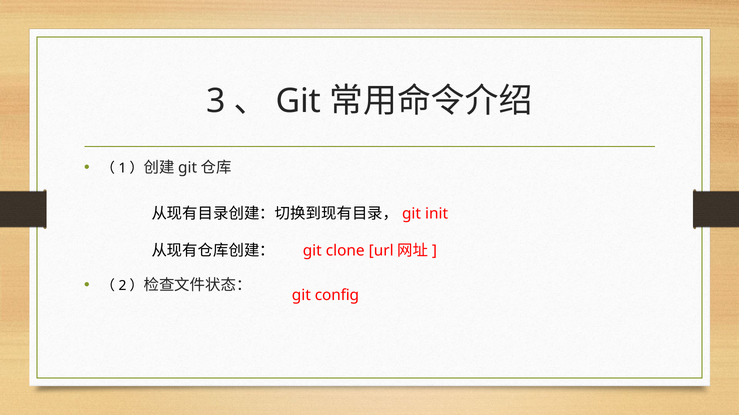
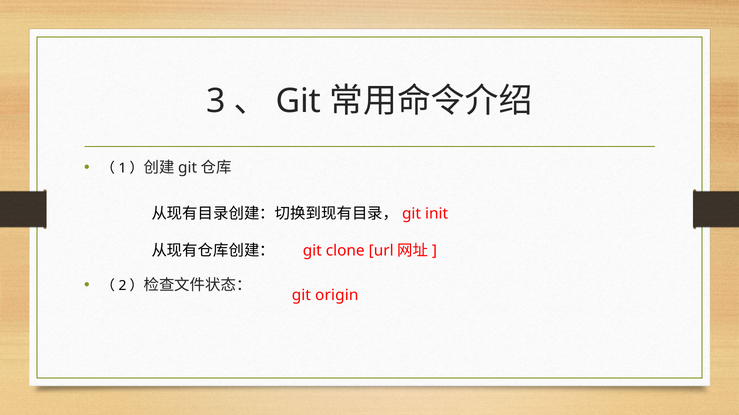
config: config -> origin
